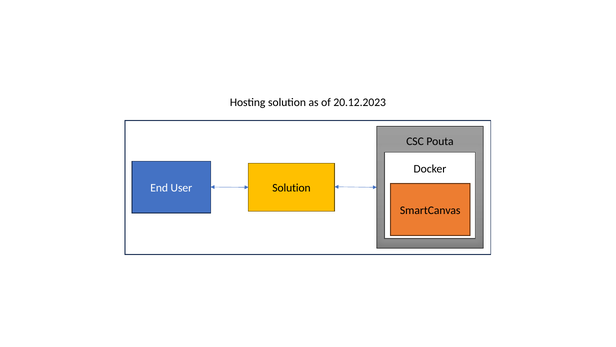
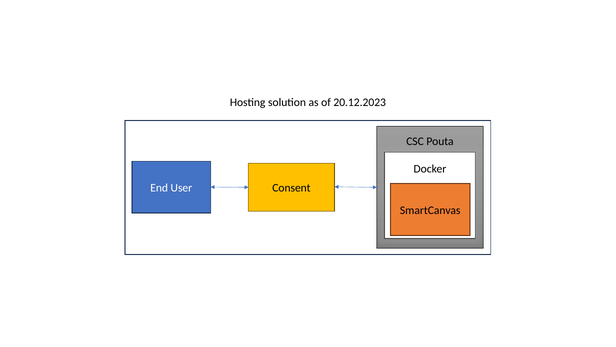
Solution at (291, 188): Solution -> Consent
